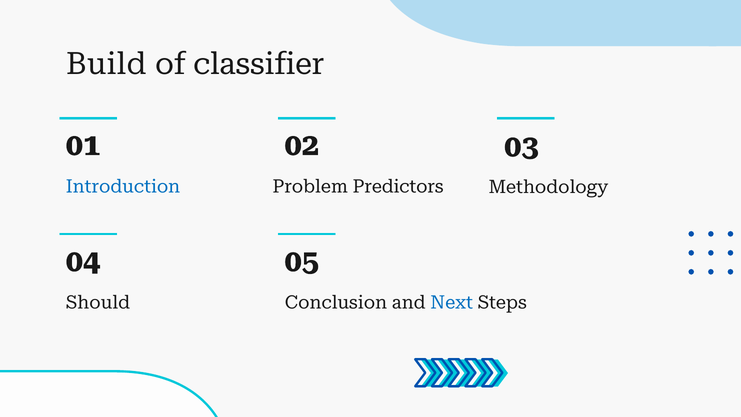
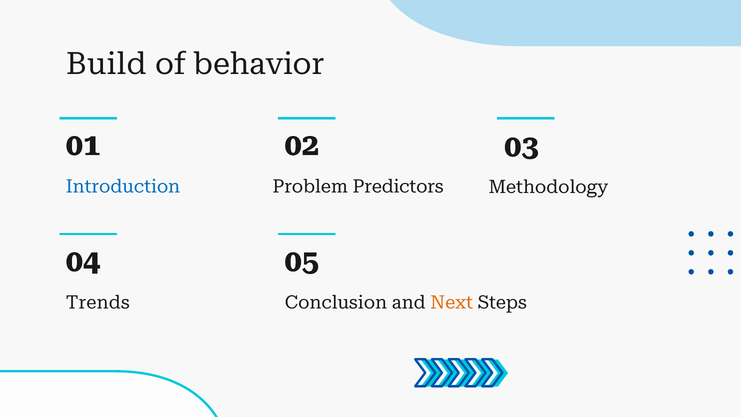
classifier: classifier -> behavior
Should: Should -> Trends
Next colour: blue -> orange
